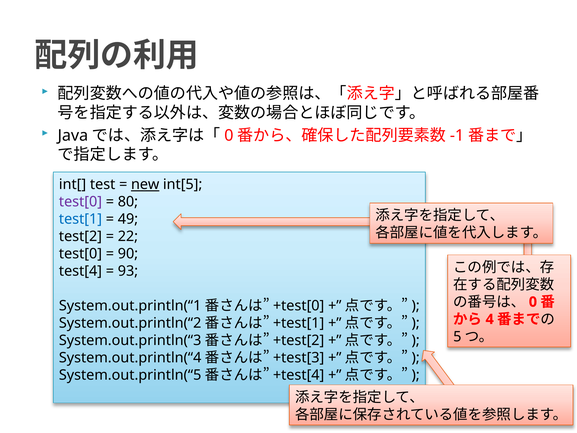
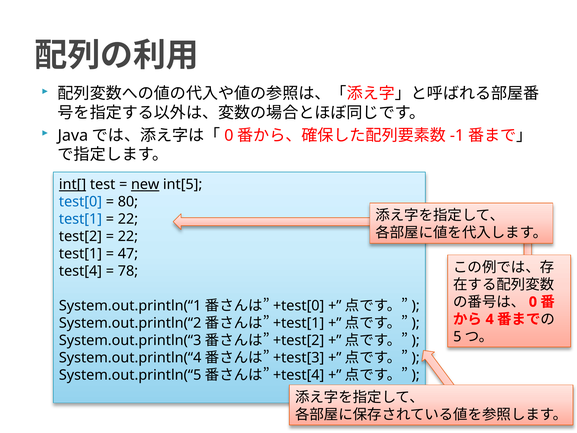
int[ underline: none -> present
test[0 at (80, 202) colour: purple -> blue
49 at (128, 219): 49 -> 22
test[0 at (80, 254): test[0 -> test[1
90: 90 -> 47
93: 93 -> 78
